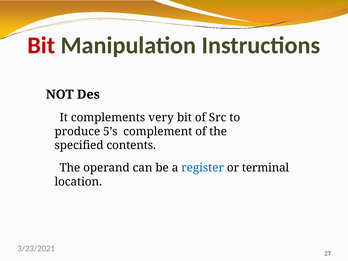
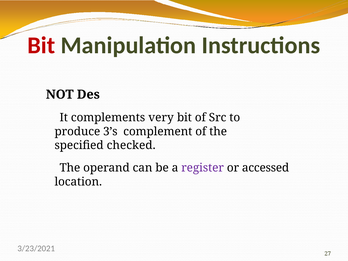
5’s: 5’s -> 3’s
contents: contents -> checked
register colour: blue -> purple
terminal: terminal -> accessed
